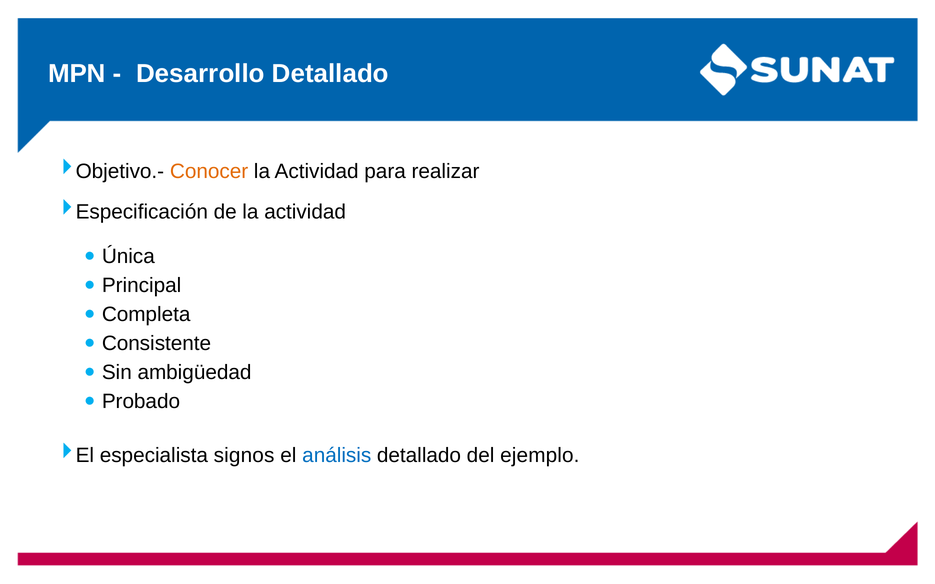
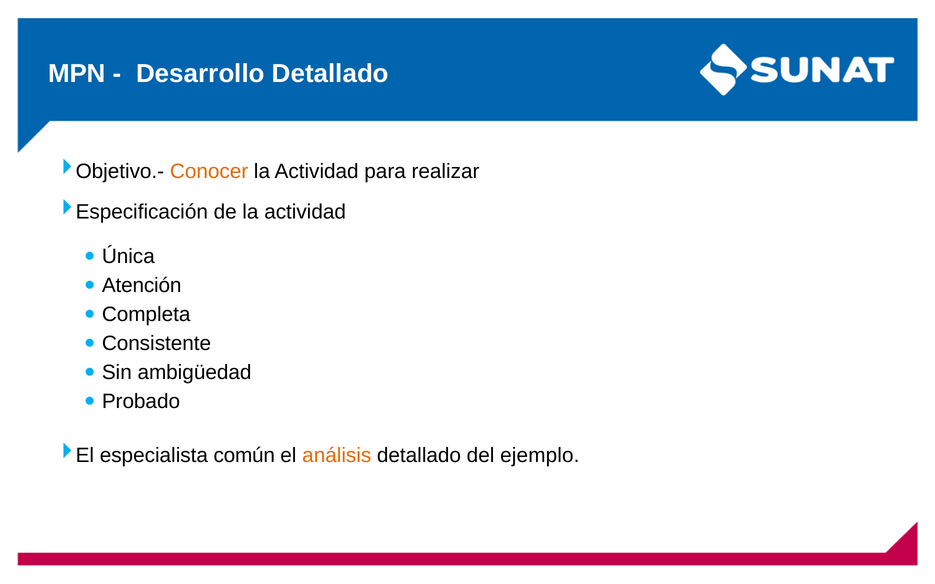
Principal: Principal -> Atención
signos: signos -> común
análisis colour: blue -> orange
